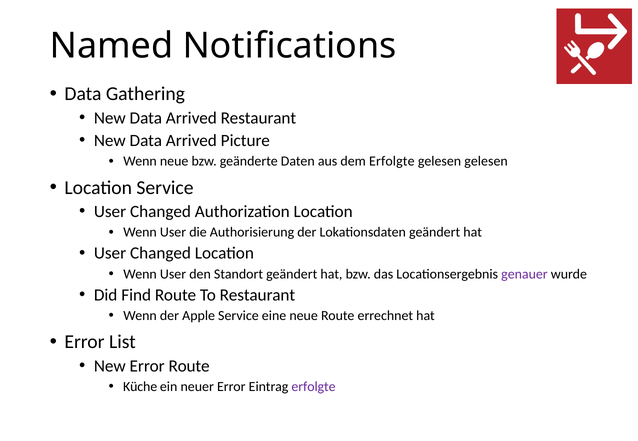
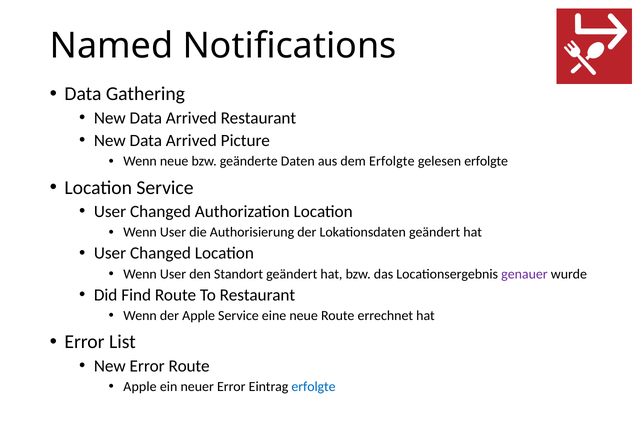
gelesen gelesen: gelesen -> erfolgte
Küche at (140, 387): Küche -> Apple
erfolgte at (314, 387) colour: purple -> blue
